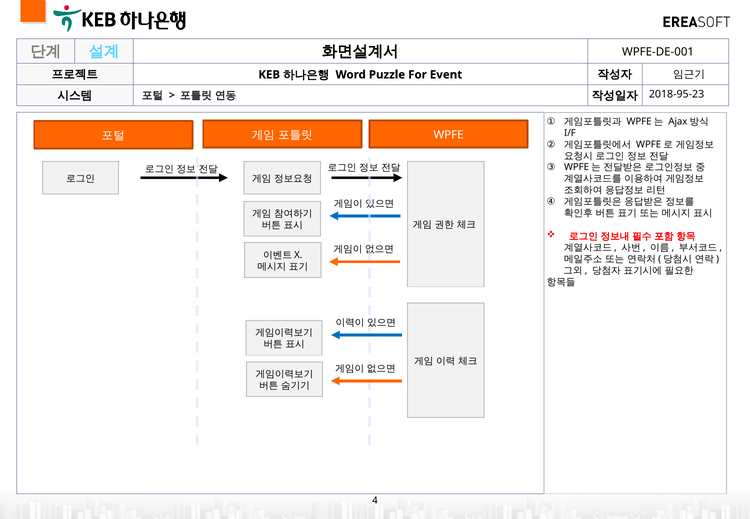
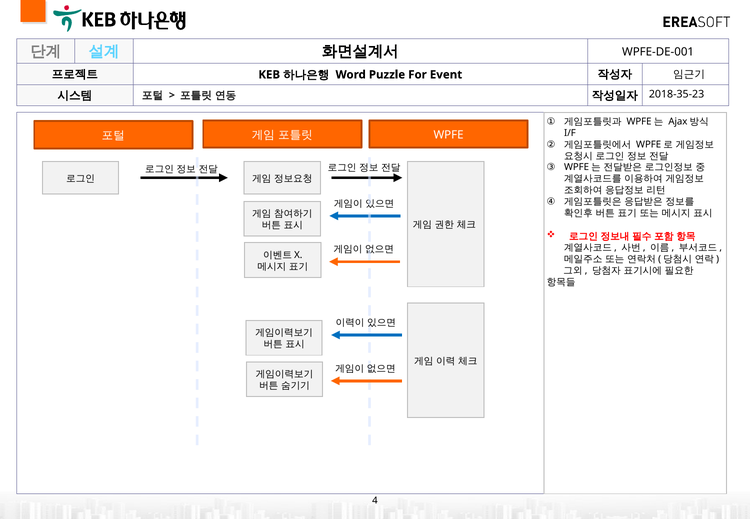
2018-95-23: 2018-95-23 -> 2018-35-23
